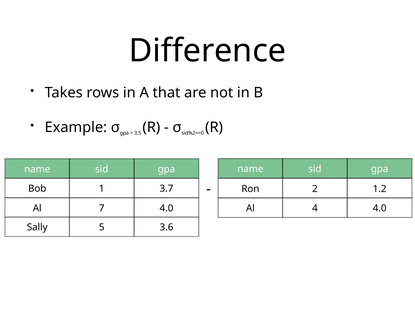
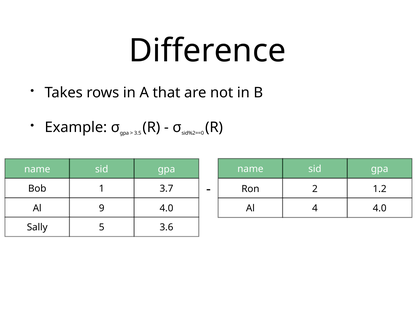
7: 7 -> 9
